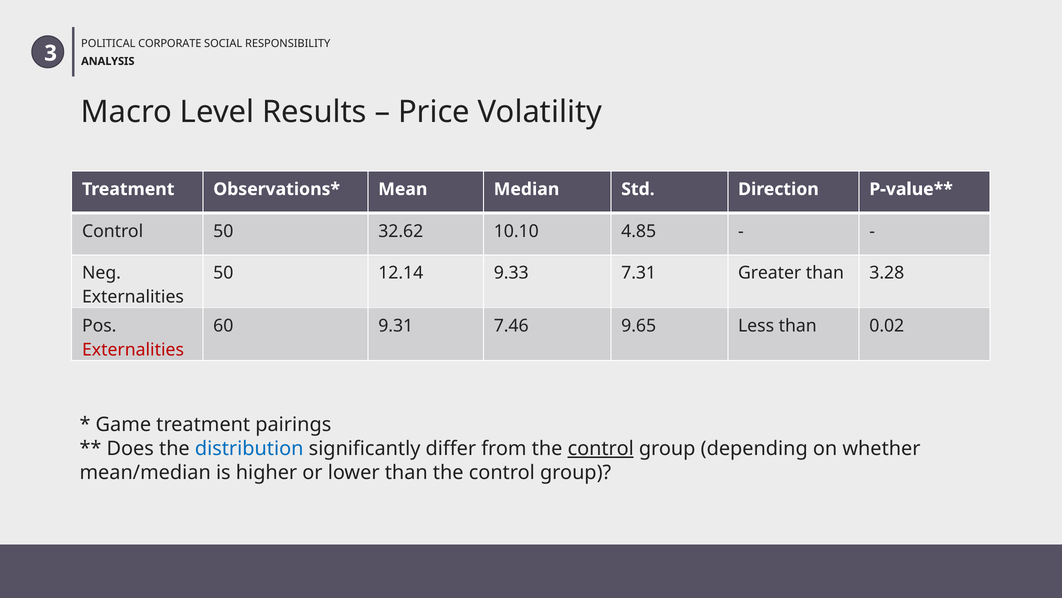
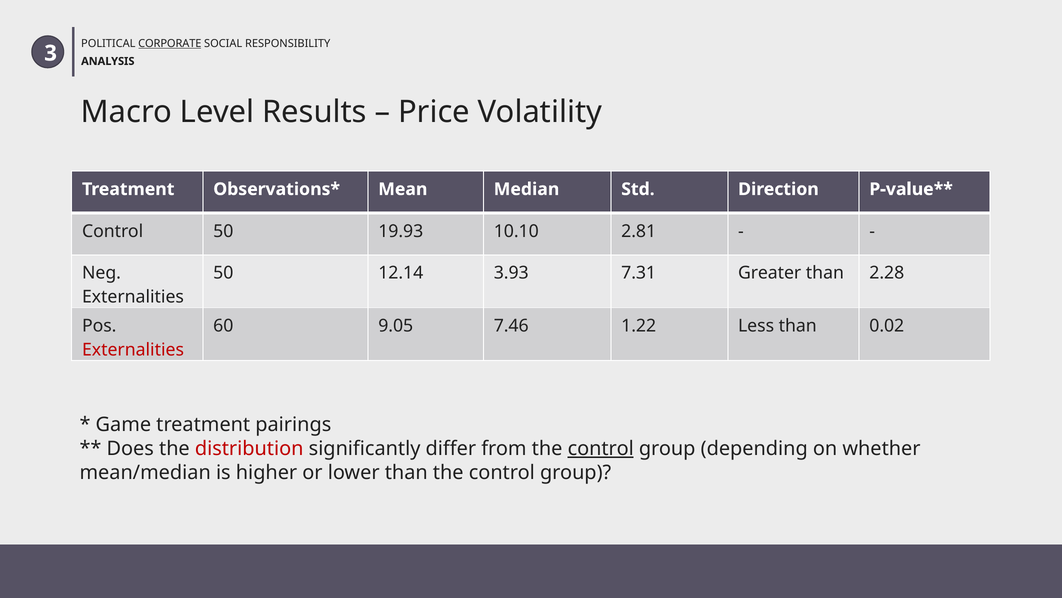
CORPORATE underline: none -> present
32.62: 32.62 -> 19.93
4.85: 4.85 -> 2.81
9.33: 9.33 -> 3.93
3.28: 3.28 -> 2.28
9.31: 9.31 -> 9.05
9.65: 9.65 -> 1.22
distribution colour: blue -> red
